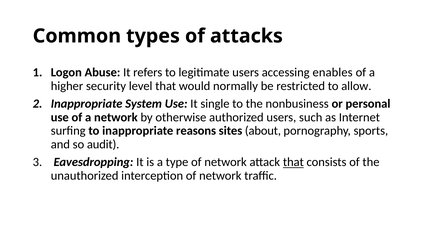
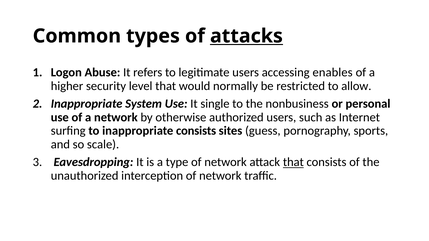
attacks underline: none -> present
inappropriate reasons: reasons -> consists
about: about -> guess
audit: audit -> scale
